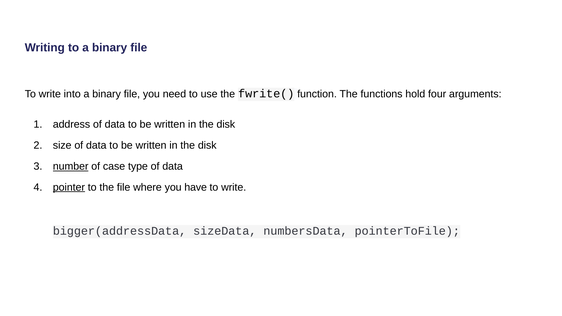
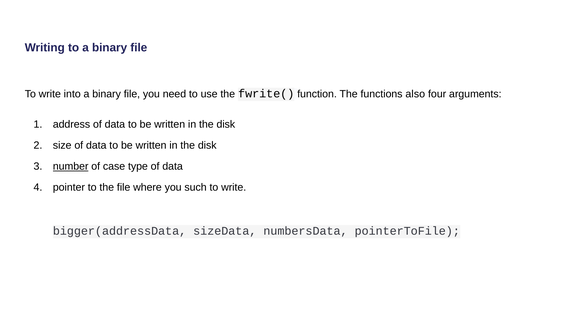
hold: hold -> also
pointer underline: present -> none
have: have -> such
